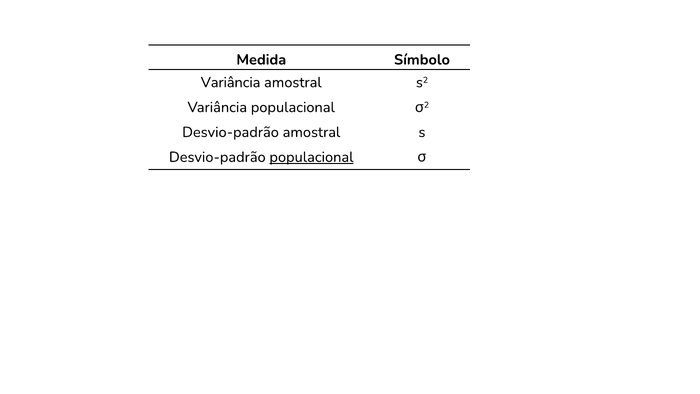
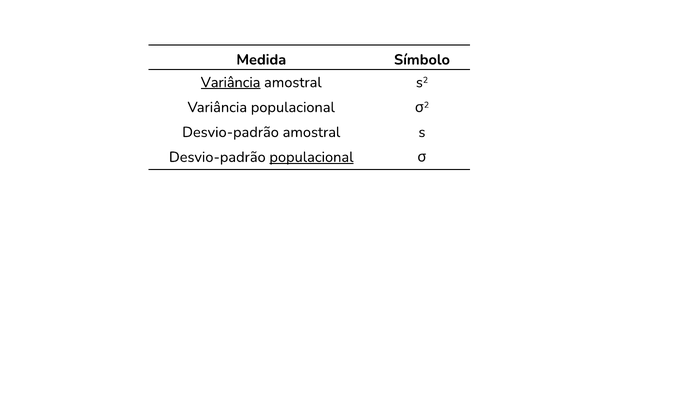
Variância at (231, 82) underline: none -> present
